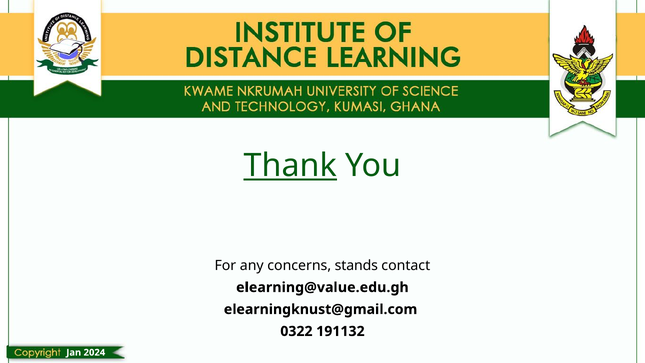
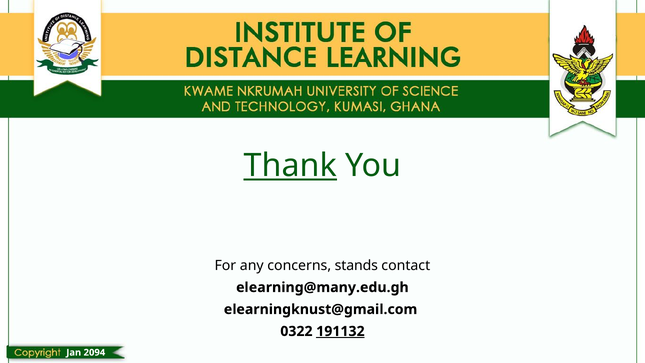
elearning@value.edu.gh: elearning@value.edu.gh -> elearning@many.edu.gh
191132 underline: none -> present
2024: 2024 -> 2094
